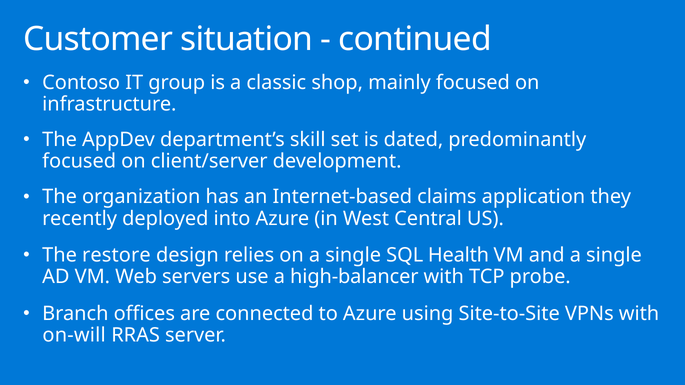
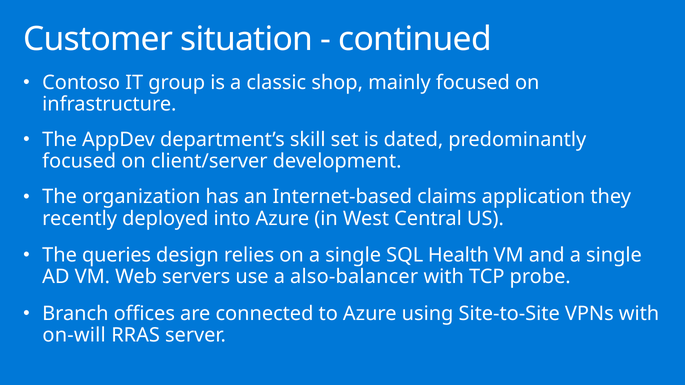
restore: restore -> queries
high-balancer: high-balancer -> also-balancer
